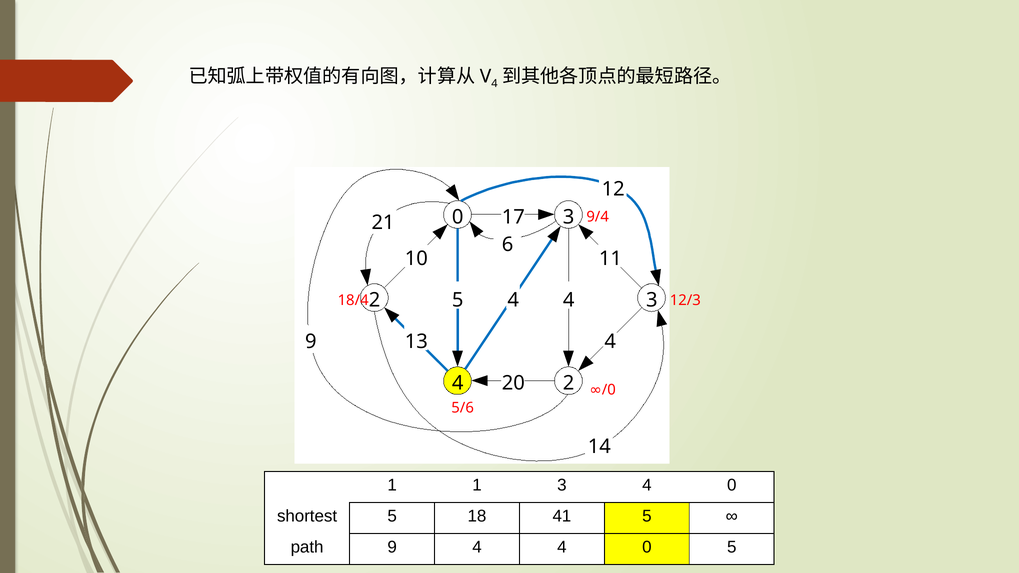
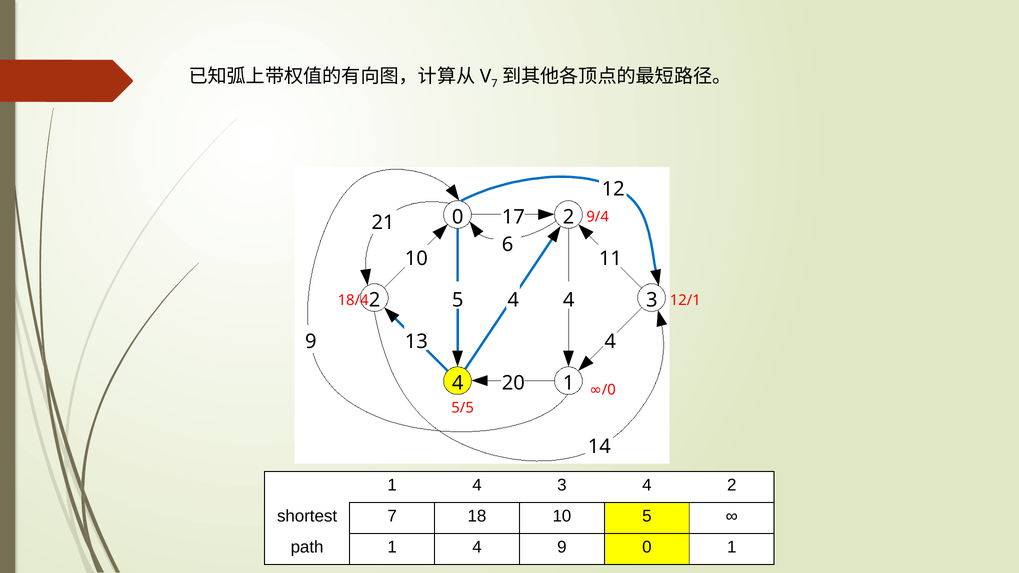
4 at (494, 84): 4 -> 7
0 3: 3 -> 2
12/3: 12/3 -> 12/1
4 2: 2 -> 1
5/6: 5/6 -> 5/5
1 at (477, 485): 1 -> 4
3 4 0: 0 -> 2
shortest 5: 5 -> 7
18 41: 41 -> 10
path 9: 9 -> 1
4 4: 4 -> 9
0 5: 5 -> 1
